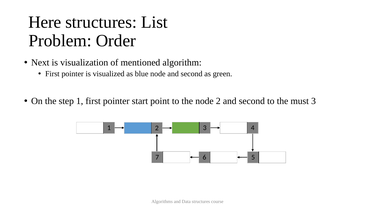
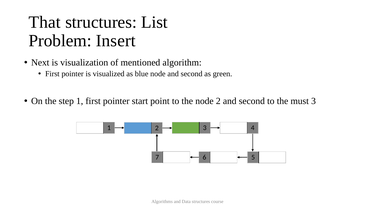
Here: Here -> That
Order: Order -> Insert
